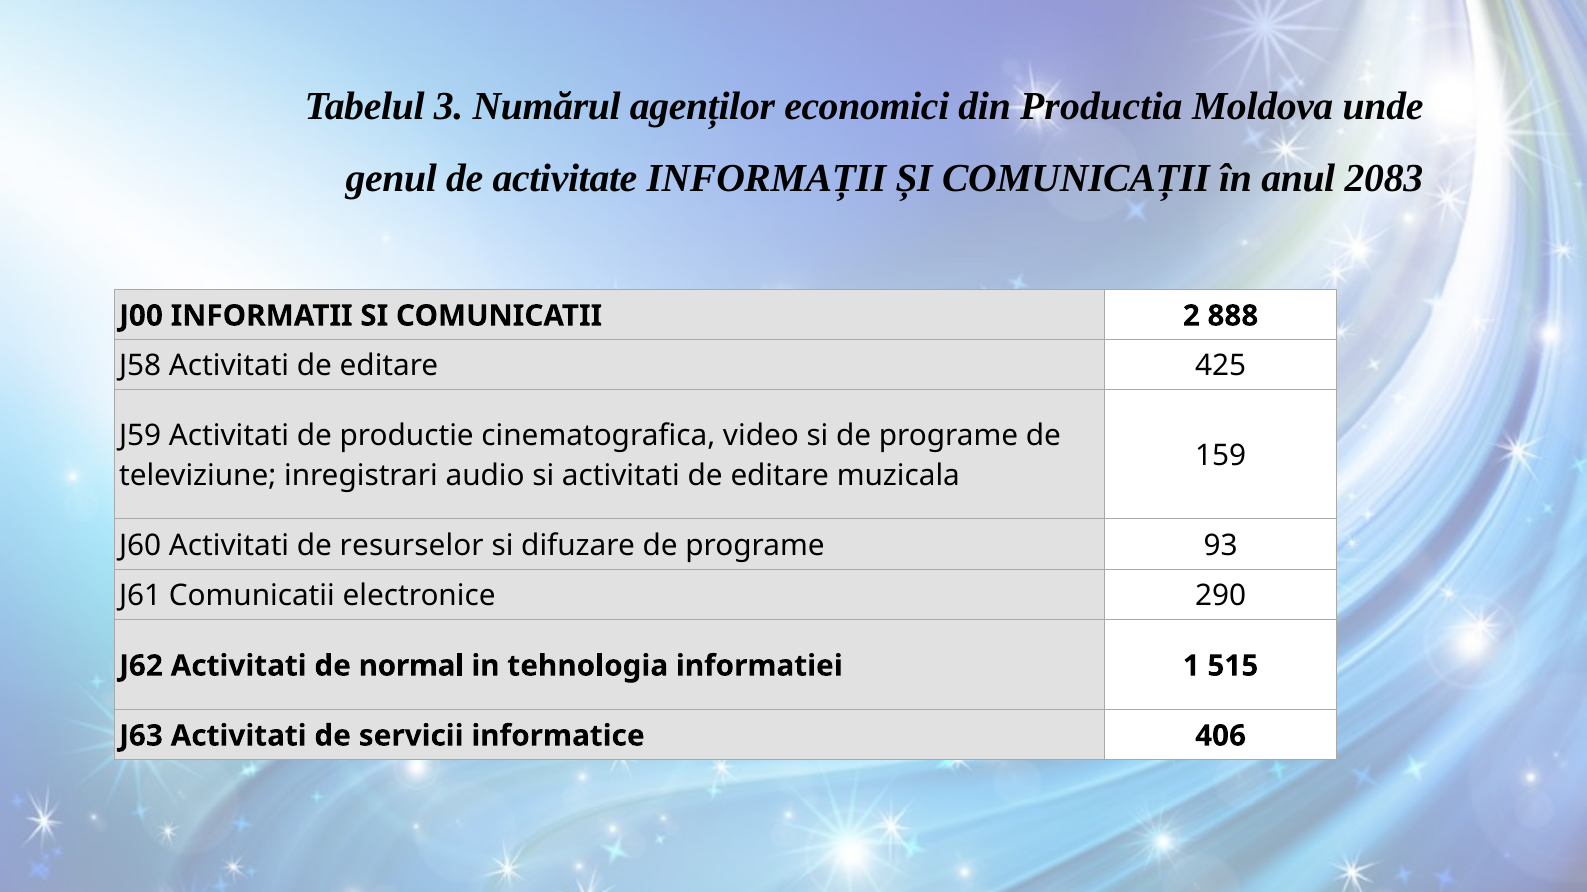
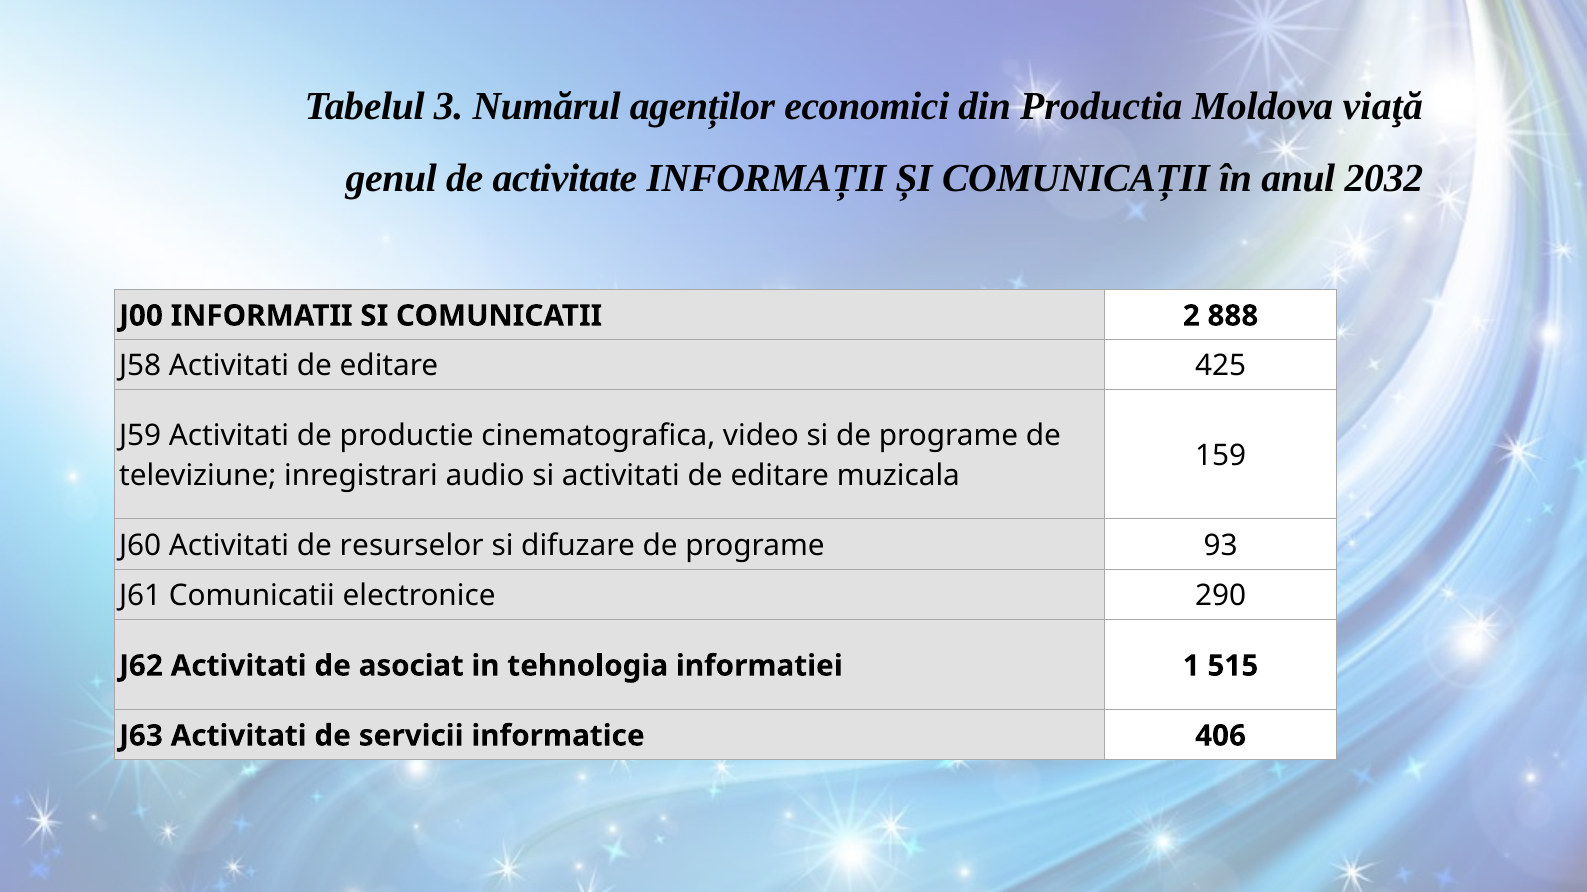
unde: unde -> viaţă
2083: 2083 -> 2032
normal: normal -> asociat
